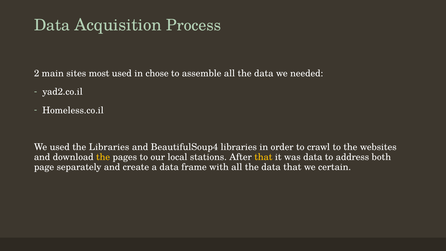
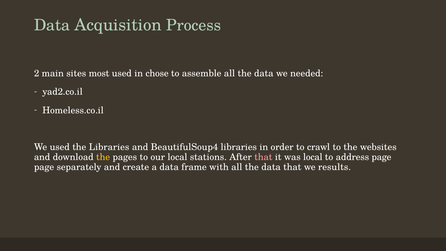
that at (263, 157) colour: yellow -> pink
was data: data -> local
address both: both -> page
certain: certain -> results
